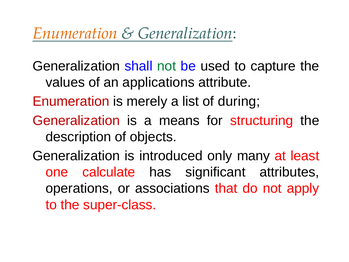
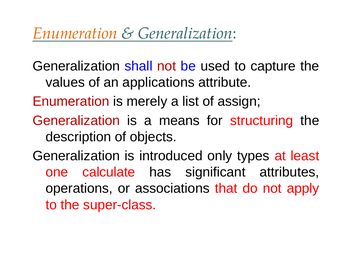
not at (167, 66) colour: green -> red
during: during -> assign
many: many -> types
